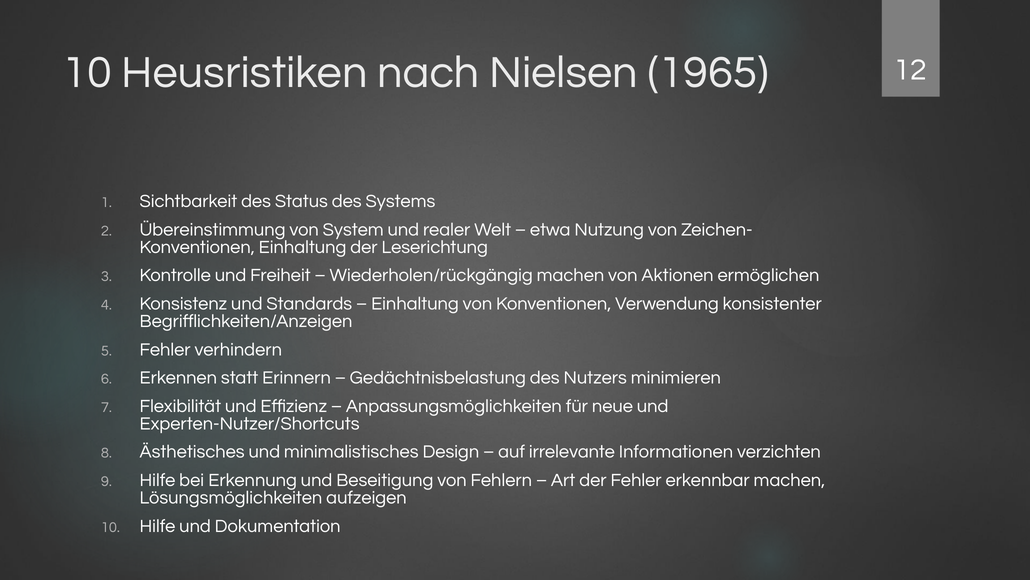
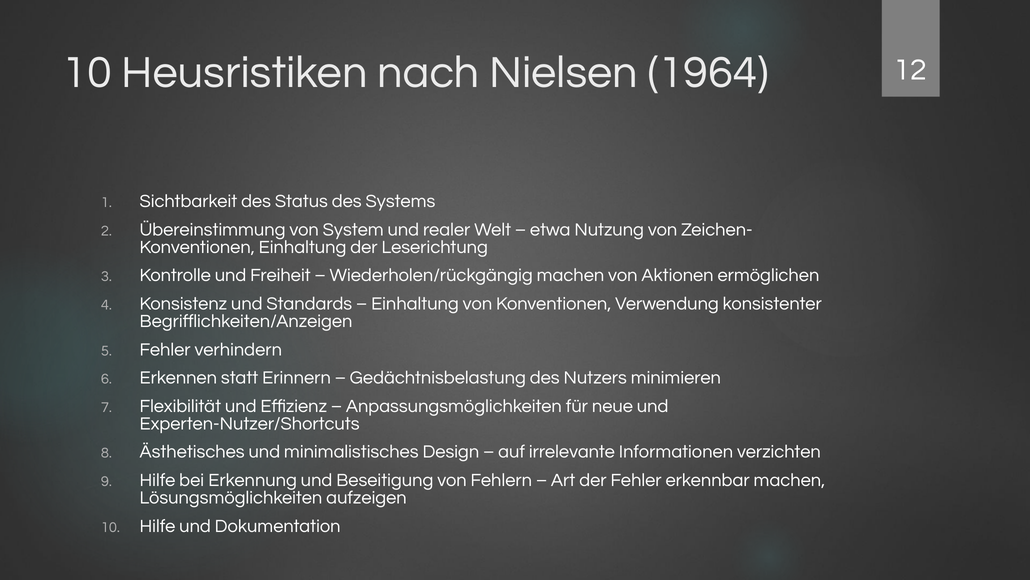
1965: 1965 -> 1964
